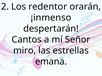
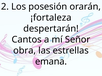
redentor: redentor -> posesión
¡inmenso: ¡inmenso -> ¡fortaleza
miro: miro -> obra
